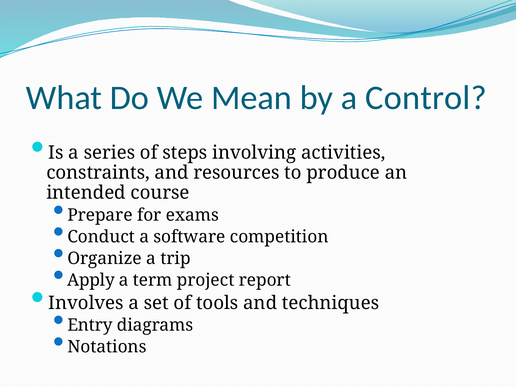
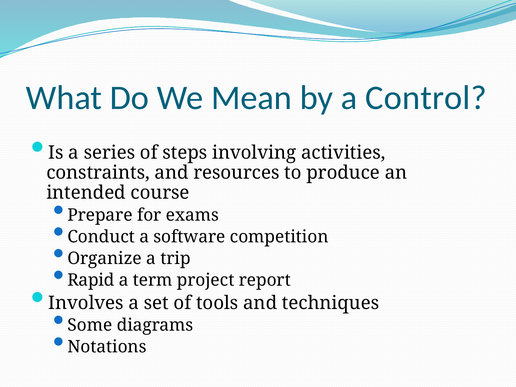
Apply: Apply -> Rapid
Entry: Entry -> Some
